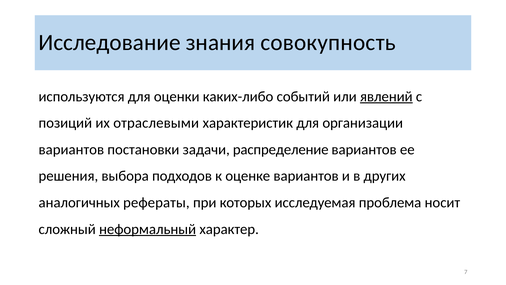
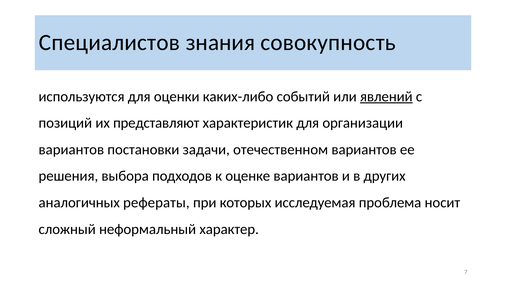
Исследование: Исследование -> Специалистов
отраслевыми: отраслевыми -> представляют
распределение: распределение -> отечественном
неформальный underline: present -> none
